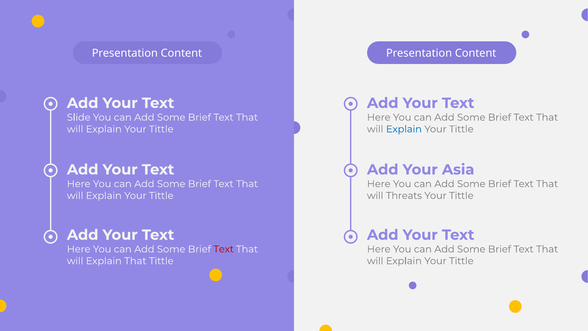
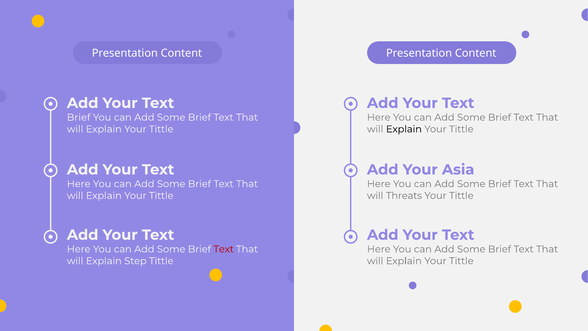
Slide at (79, 117): Slide -> Brief
Explain at (404, 129) colour: blue -> black
Explain That: That -> Step
